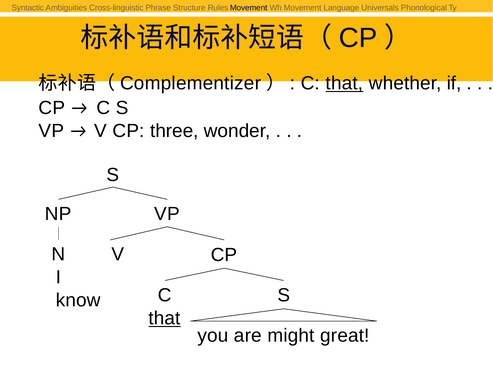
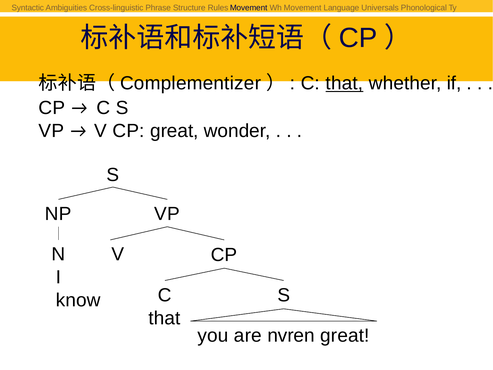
CP three: three -> great
that at (165, 318) underline: present -> none
might: might -> nvren
